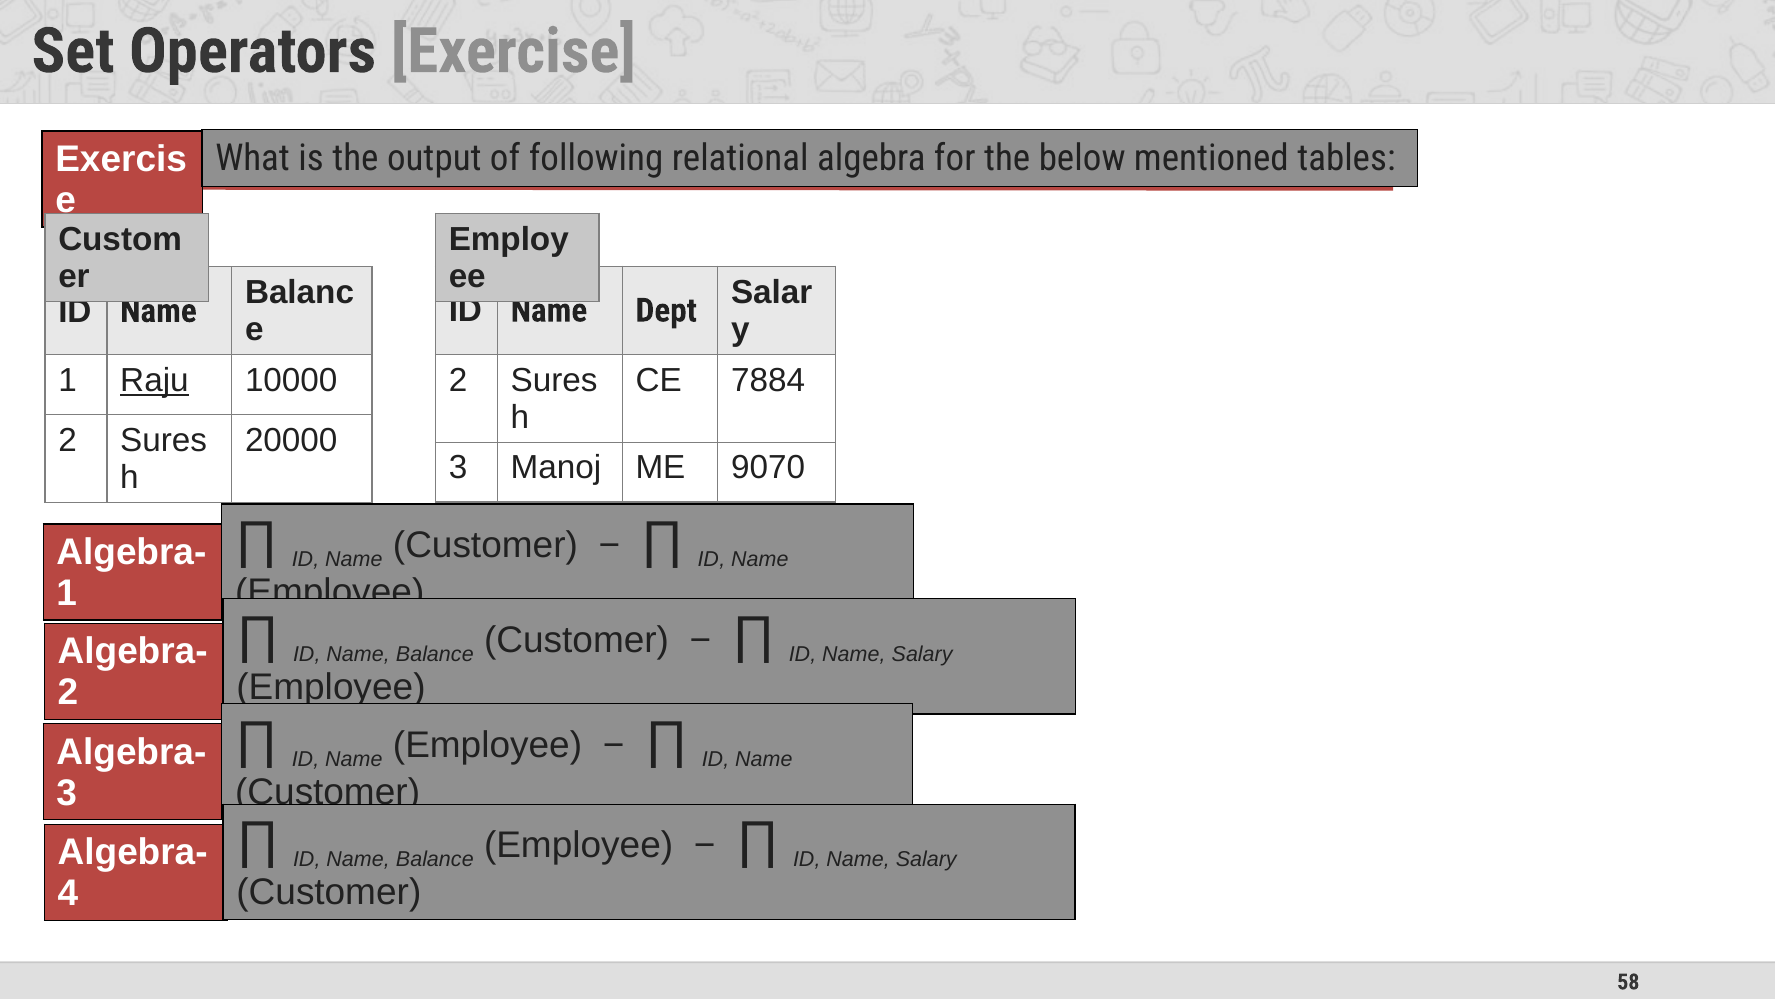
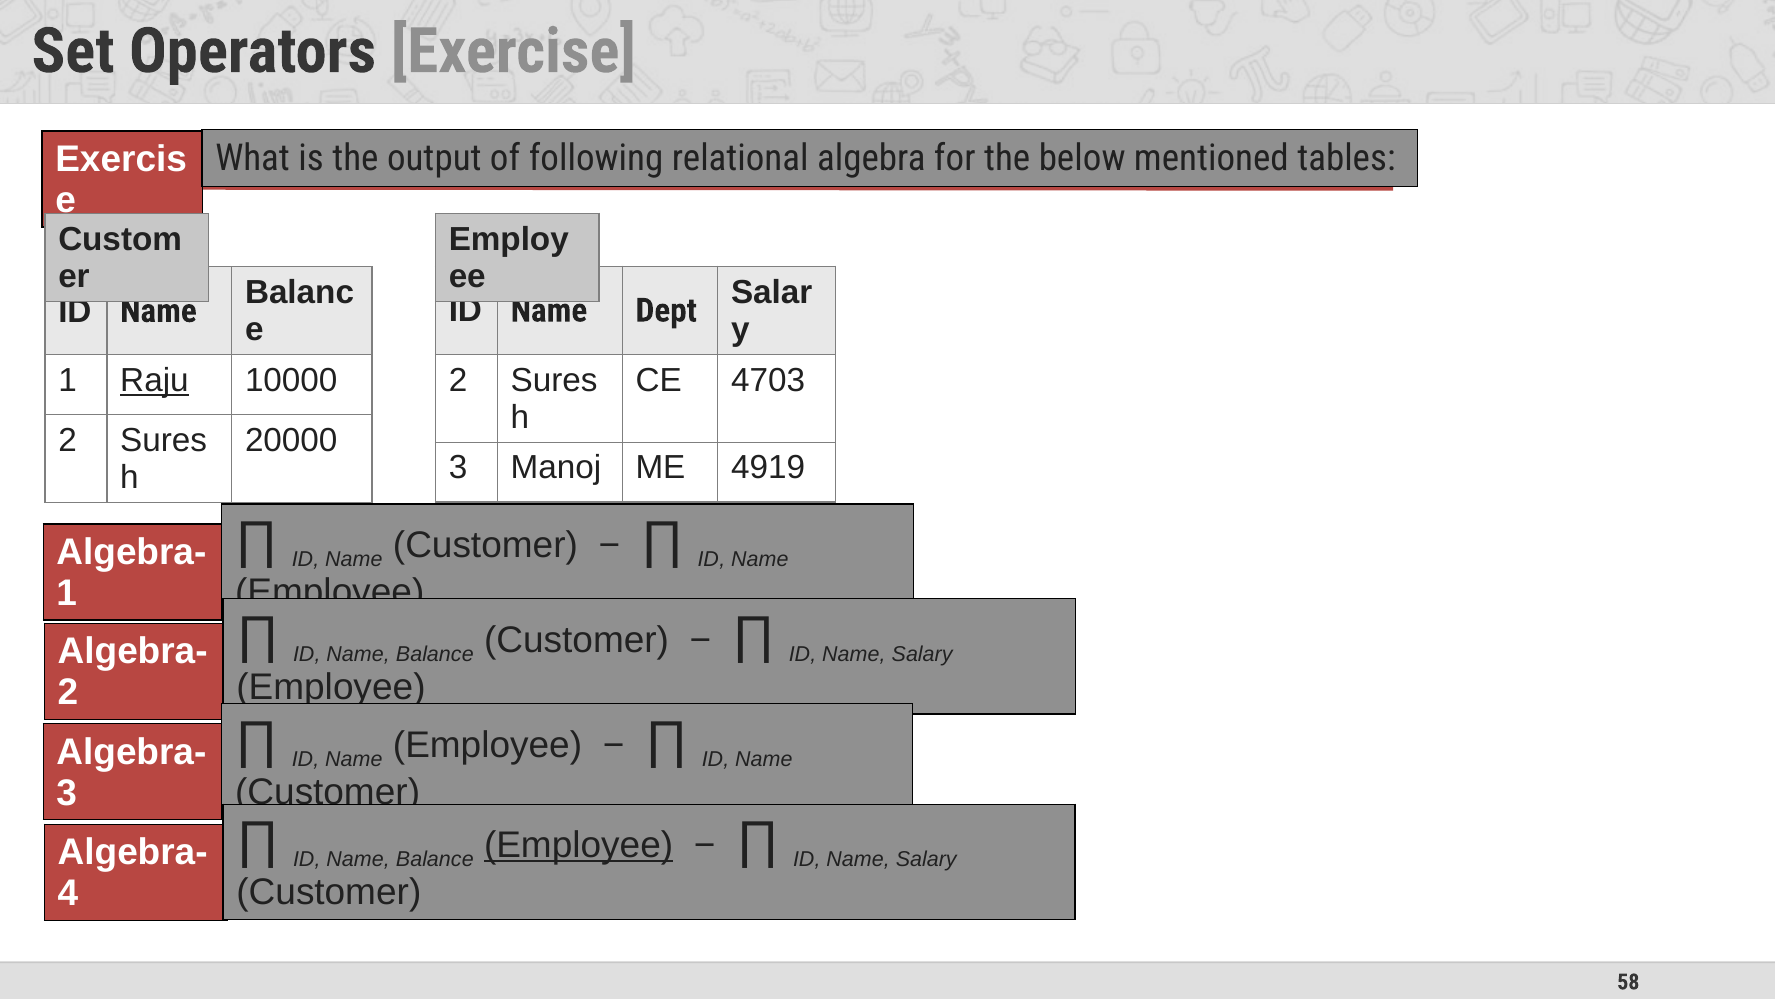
7884: 7884 -> 4703
9070: 9070 -> 4919
Employee at (579, 845) underline: none -> present
